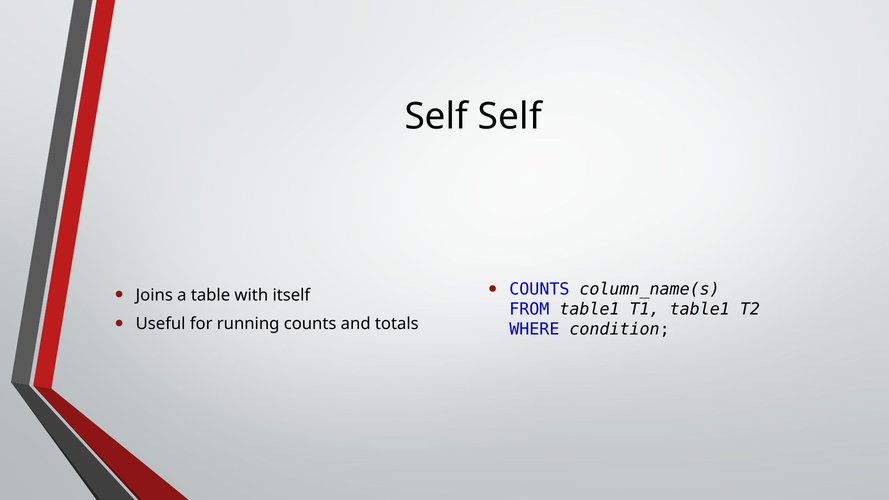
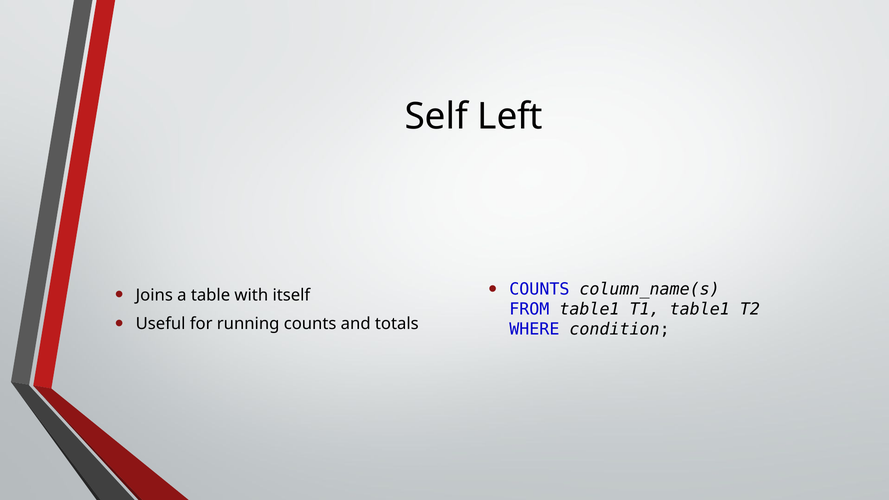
Self Self: Self -> Left
